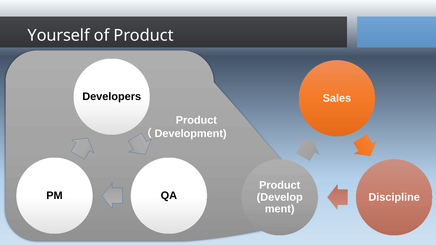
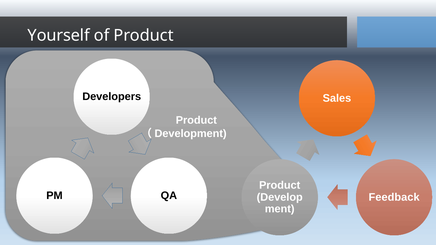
Discipline: Discipline -> Feedback
